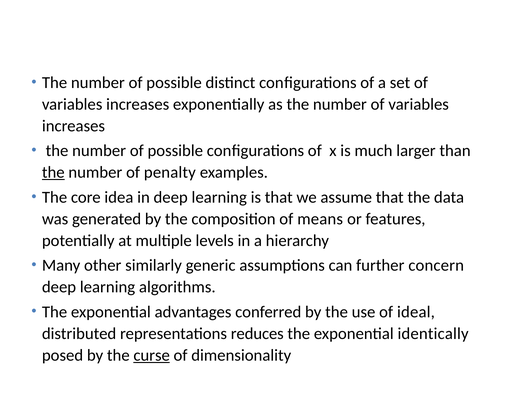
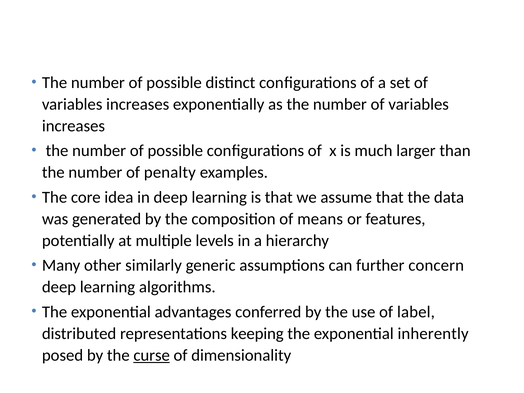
the at (53, 172) underline: present -> none
ideal: ideal -> label
reduces: reduces -> keeping
identically: identically -> inherently
